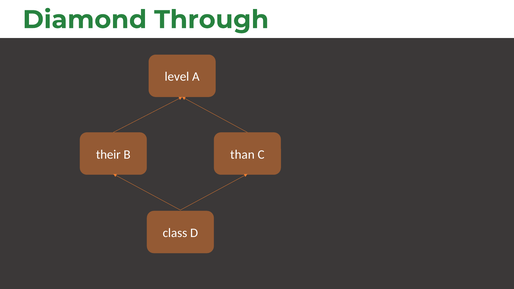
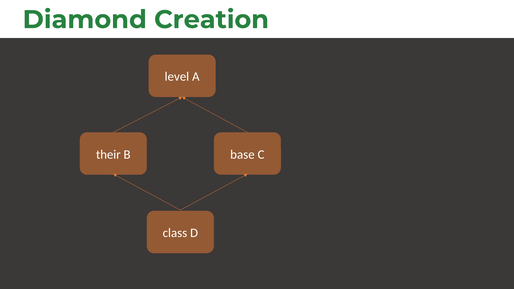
Through: Through -> Creation
than: than -> base
